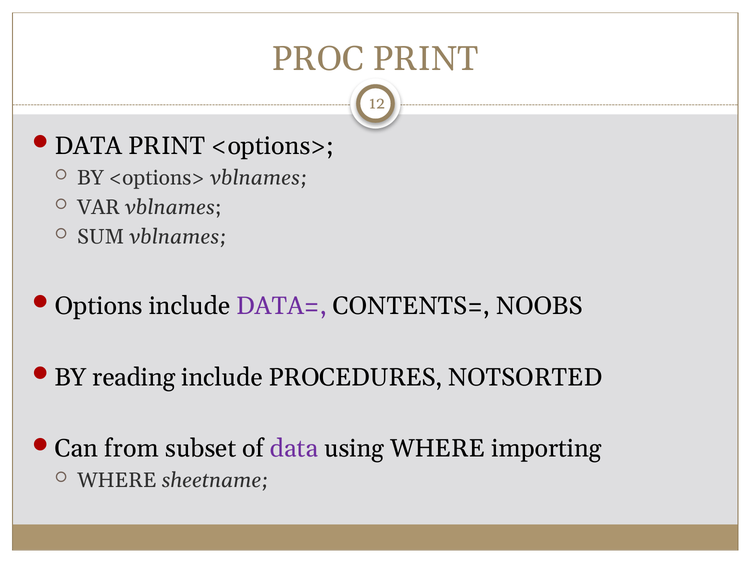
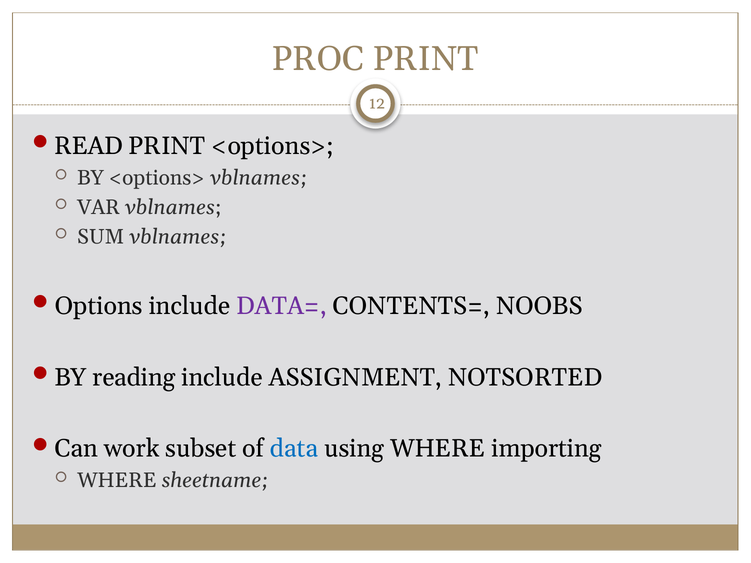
DATA at (88, 146): DATA -> READ
PROCEDURES: PROCEDURES -> ASSIGNMENT
from: from -> work
data at (294, 449) colour: purple -> blue
